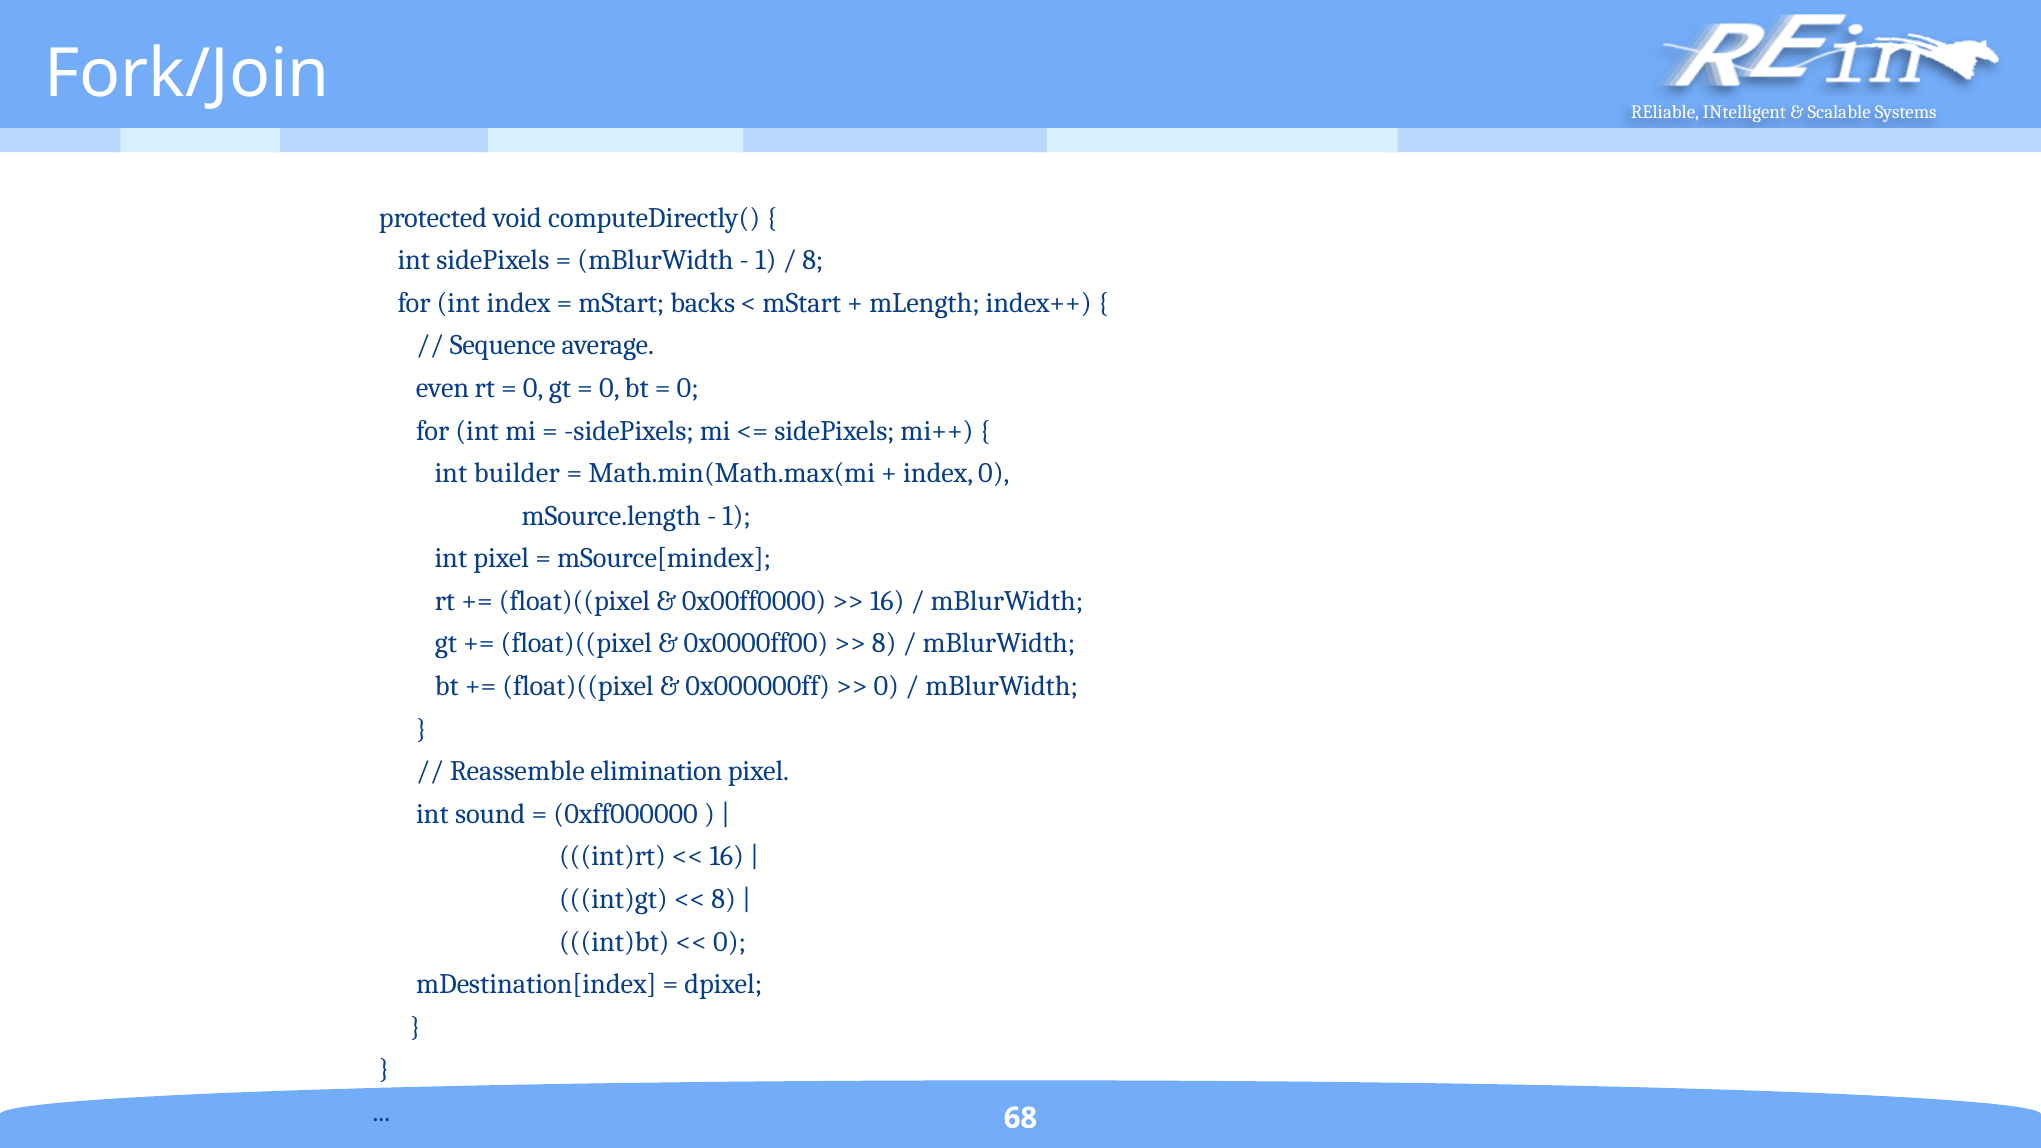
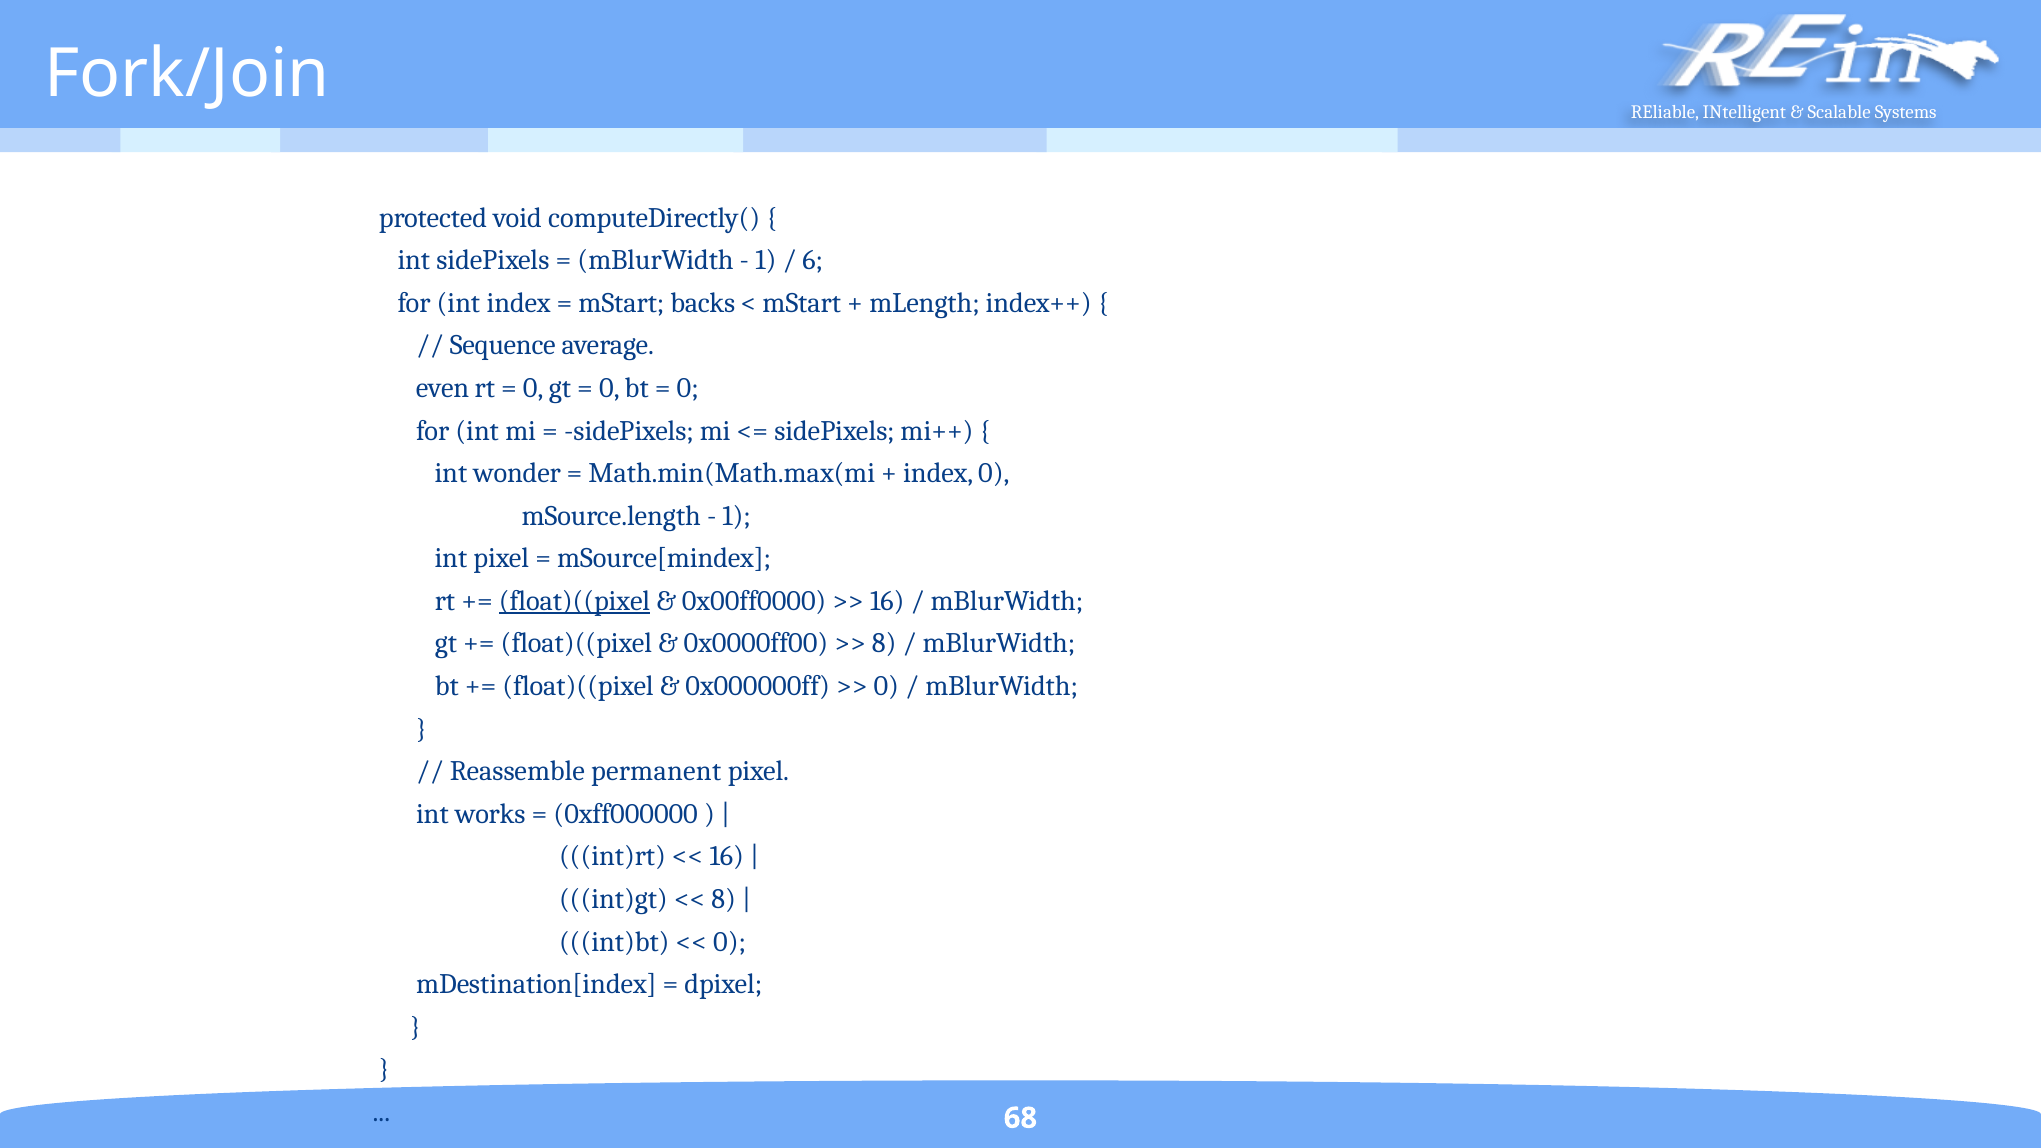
8 at (813, 260): 8 -> 6
builder: builder -> wonder
float)((pixel at (575, 601) underline: none -> present
elimination: elimination -> permanent
sound: sound -> works
